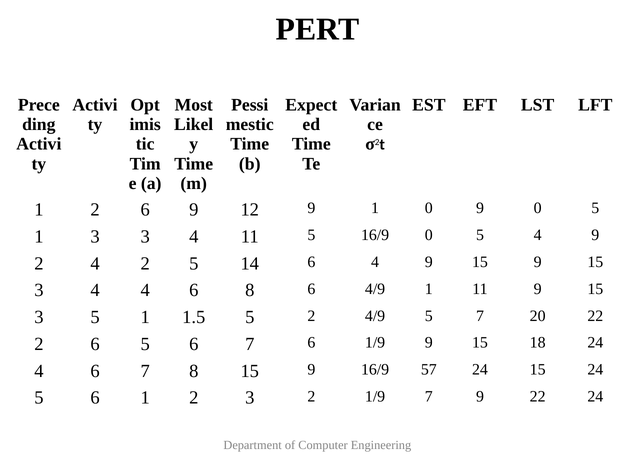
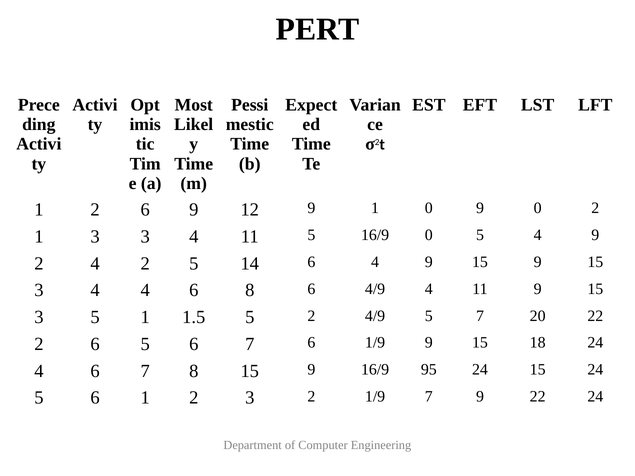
9 0 5: 5 -> 2
4/9 1: 1 -> 4
57: 57 -> 95
